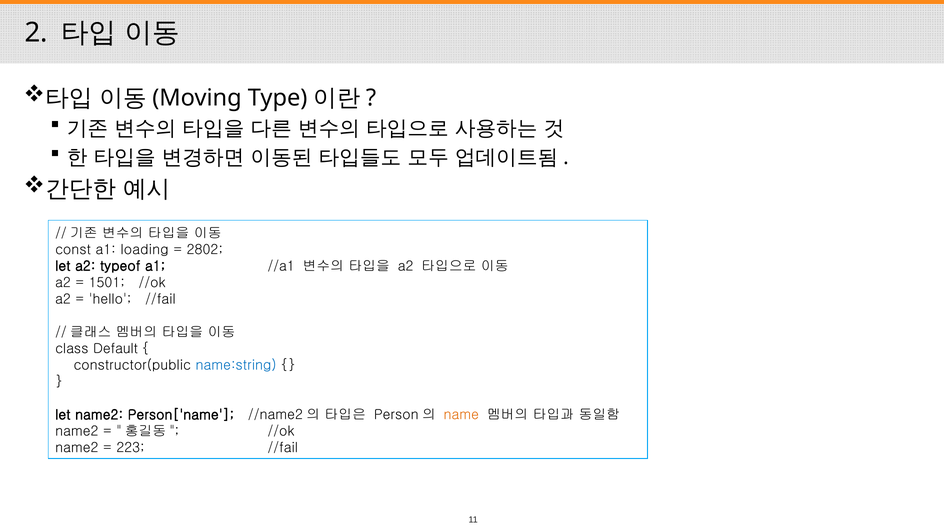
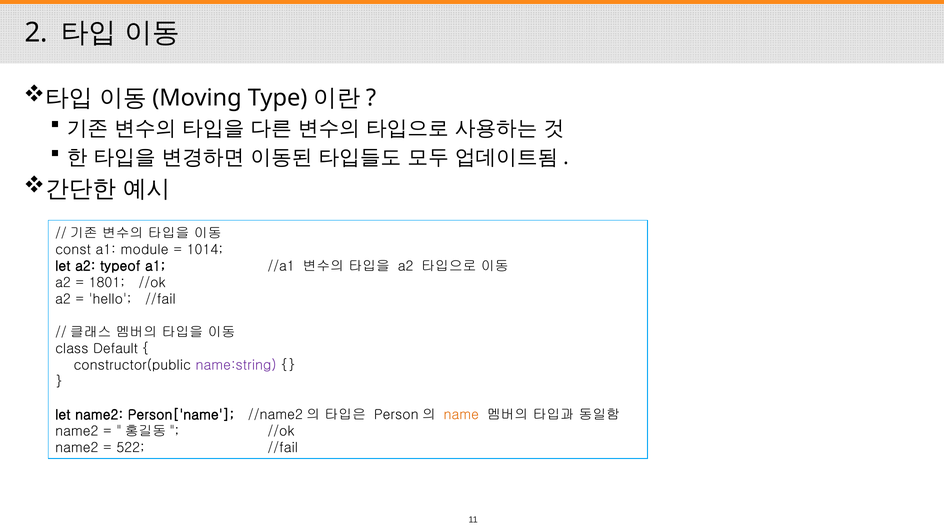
loading: loading -> module
2802: 2802 -> 1014
1501: 1501 -> 1801
name:string colour: blue -> purple
223: 223 -> 522
